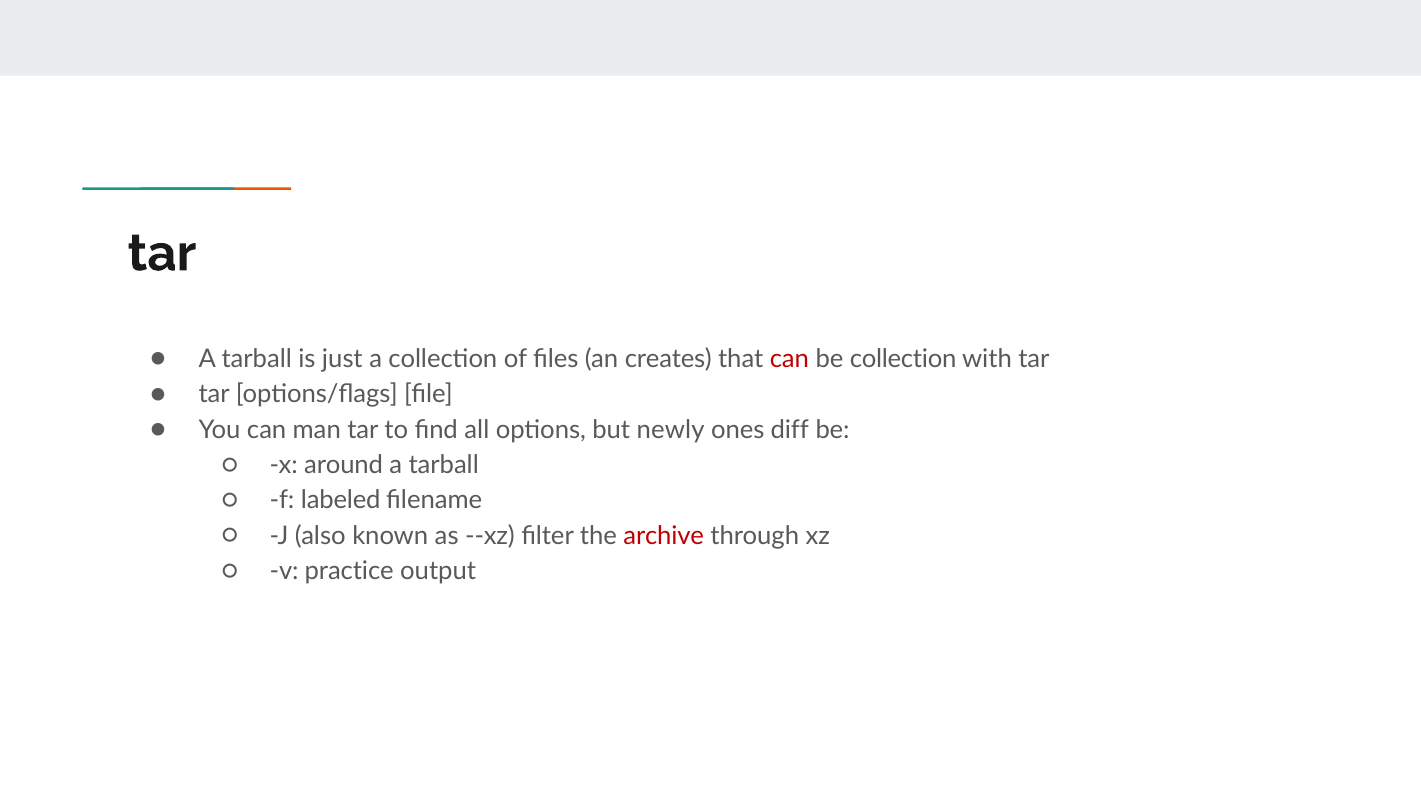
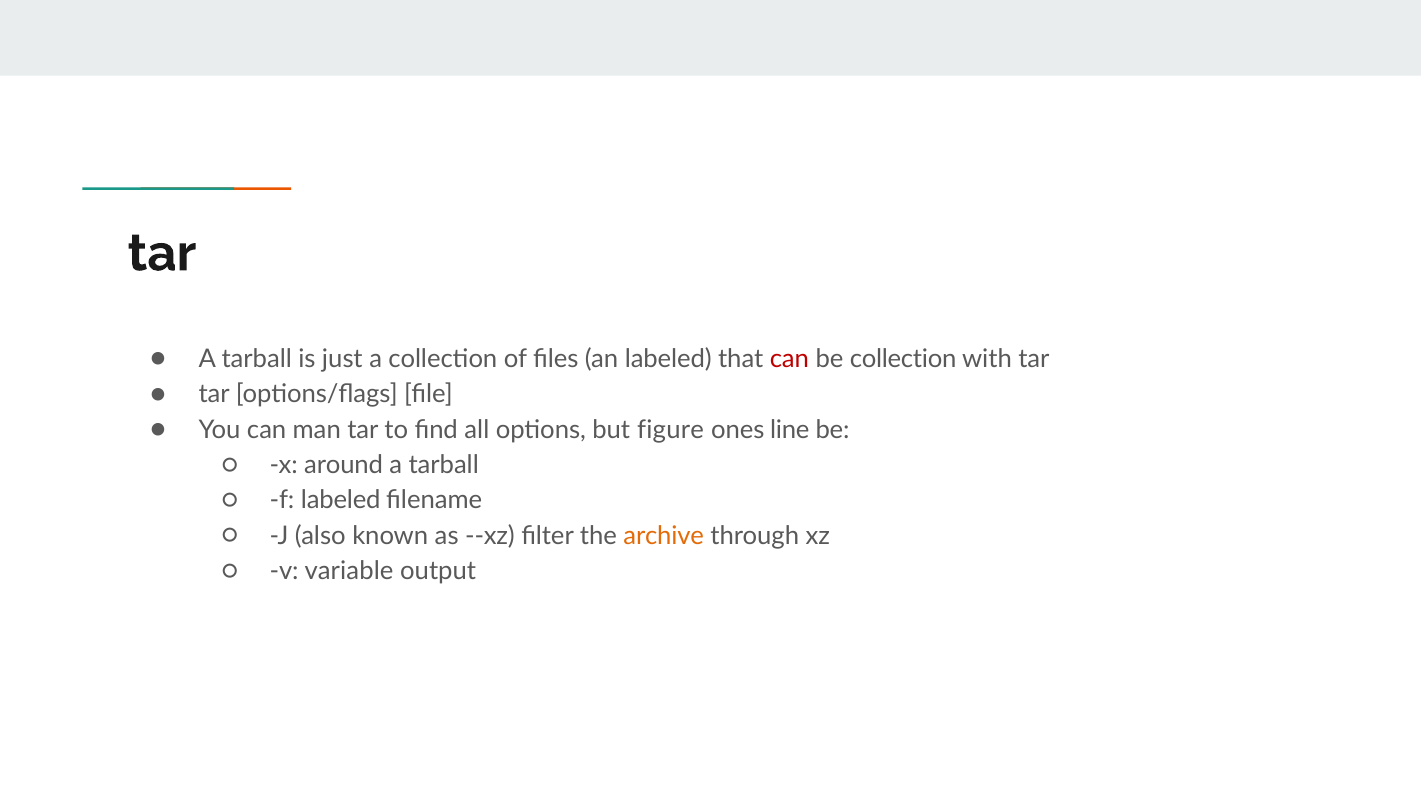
an creates: creates -> labeled
newly: newly -> figure
diff: diff -> line
archive colour: red -> orange
practice: practice -> variable
